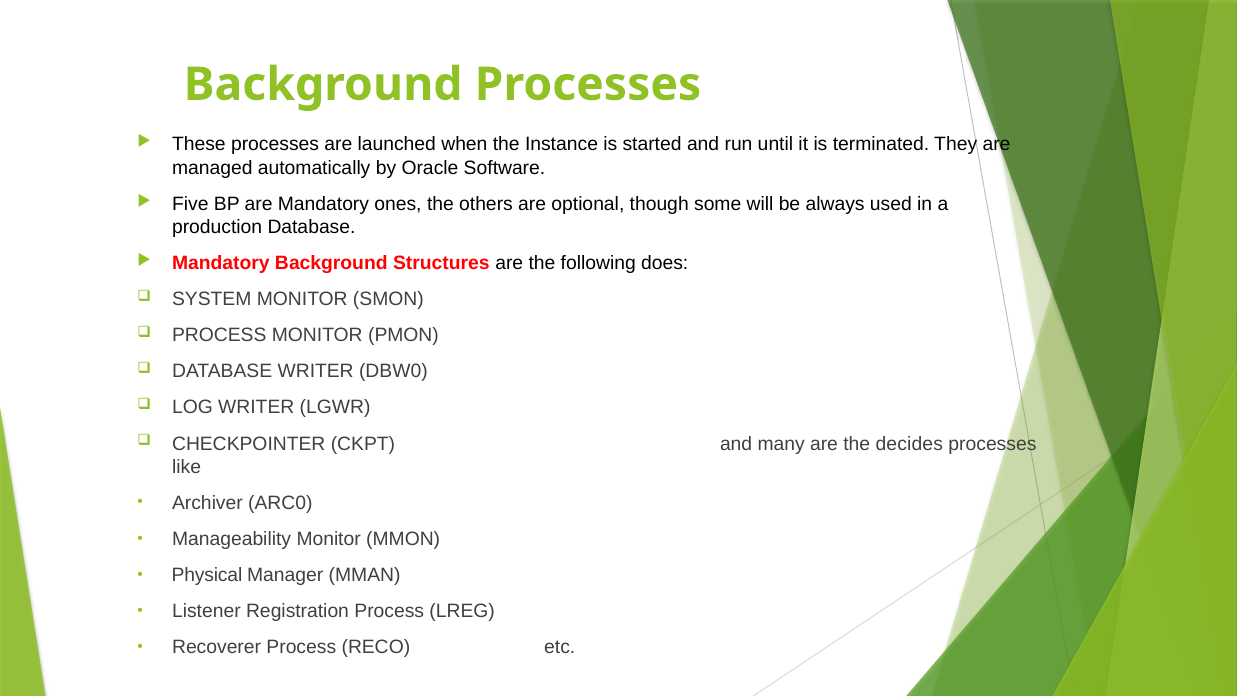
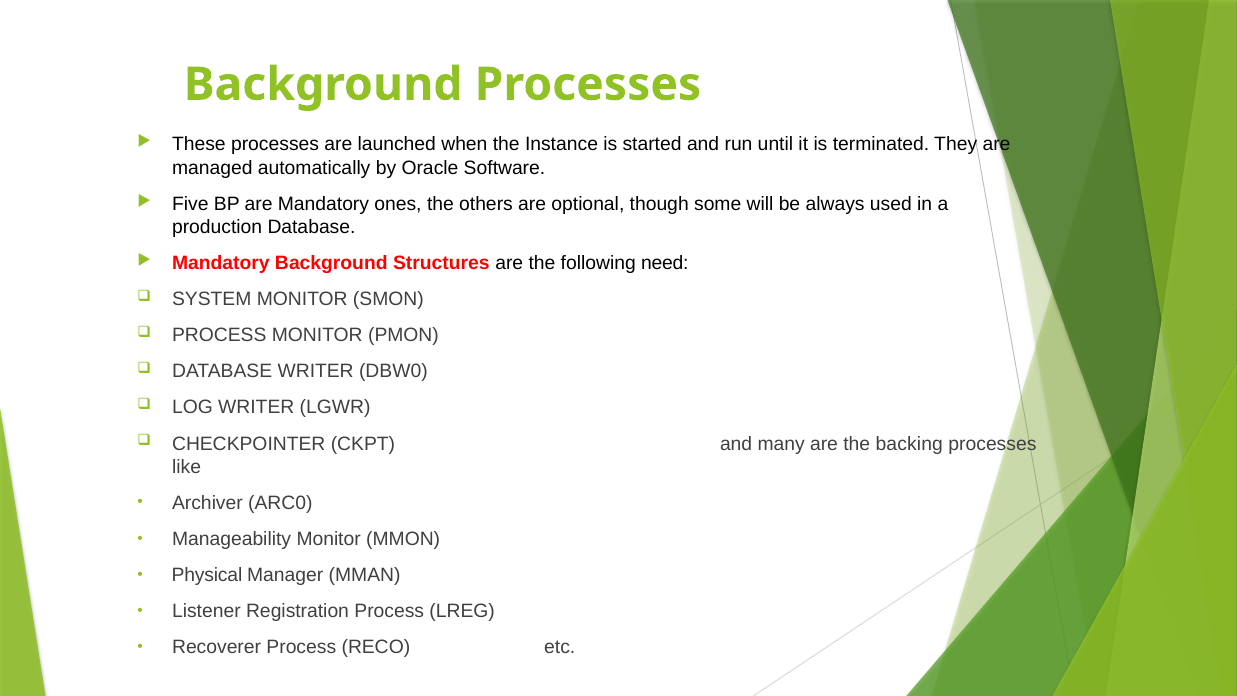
does: does -> need
decides: decides -> backing
